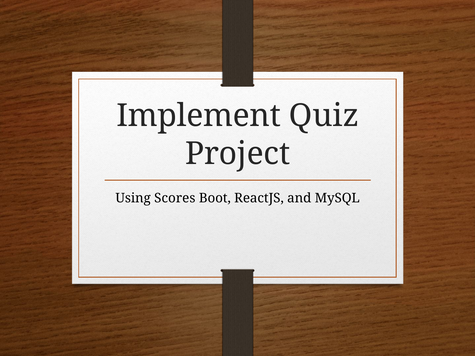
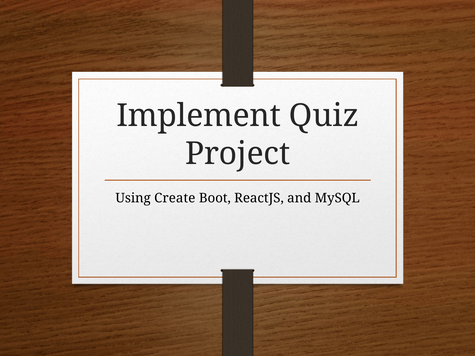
Scores: Scores -> Create
